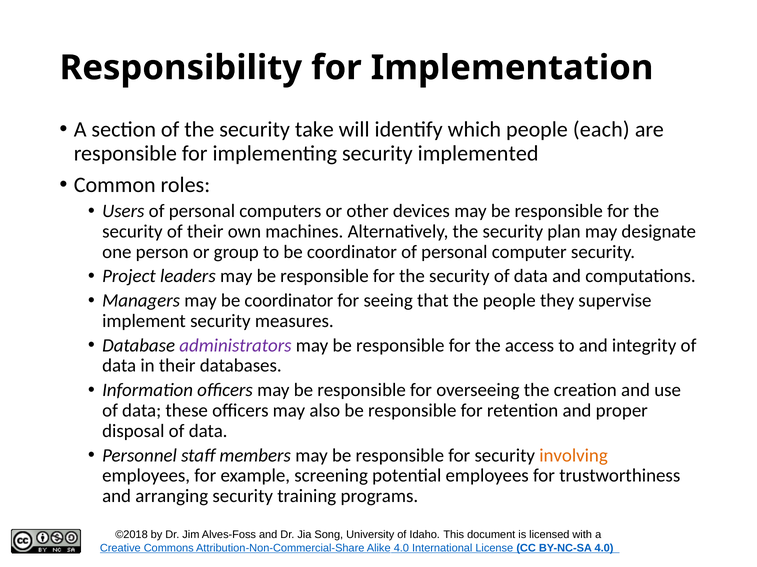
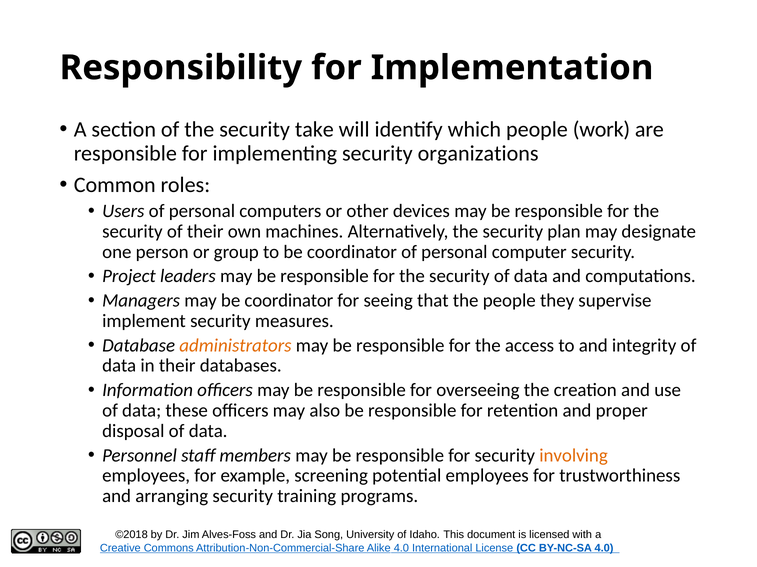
each: each -> work
implemented: implemented -> organizations
administrators colour: purple -> orange
